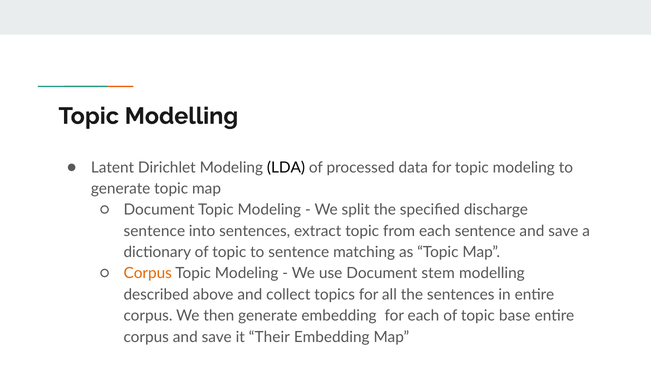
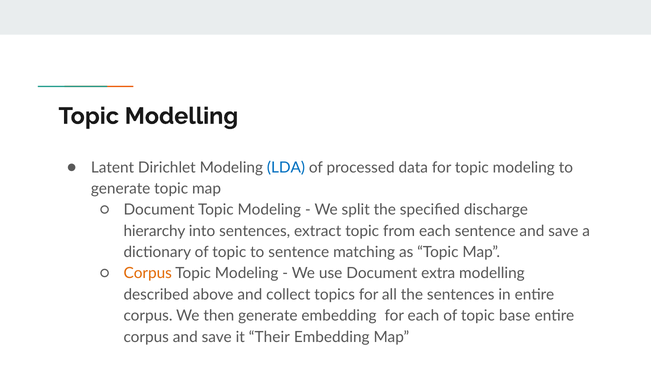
LDA colour: black -> blue
sentence at (154, 231): sentence -> hierarchy
stem: stem -> extra
